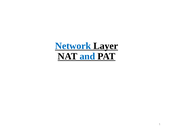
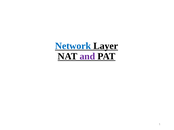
and colour: blue -> purple
